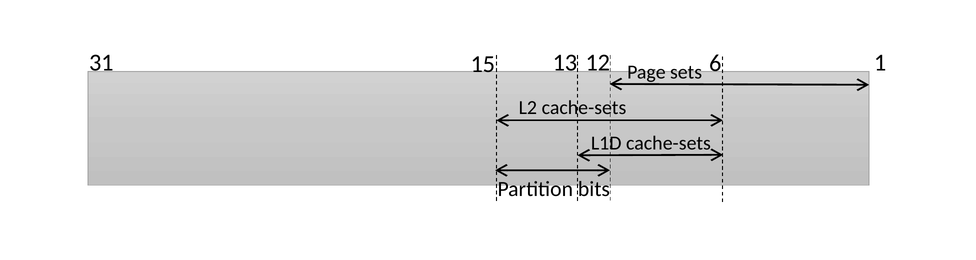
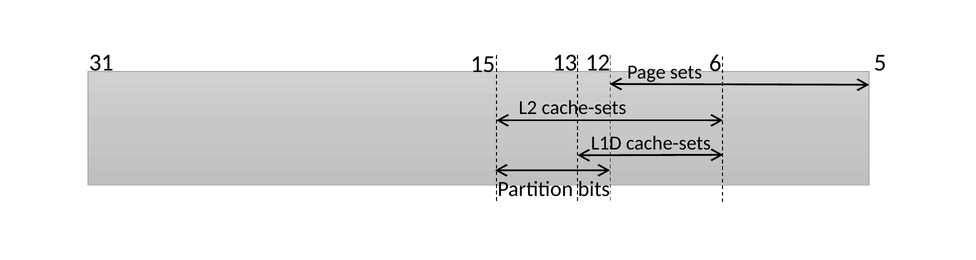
1: 1 -> 5
